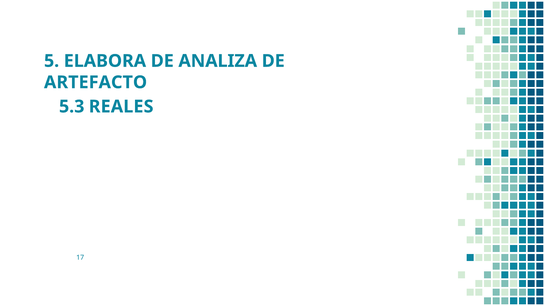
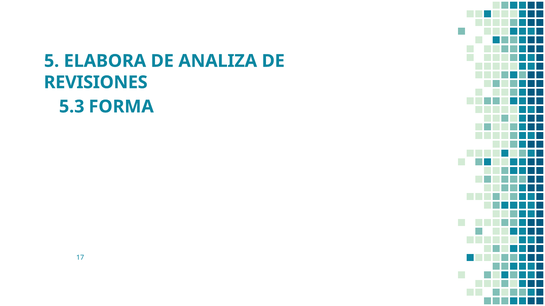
ARTEFACTO: ARTEFACTO -> REVISIONES
REALES: REALES -> FORMA
